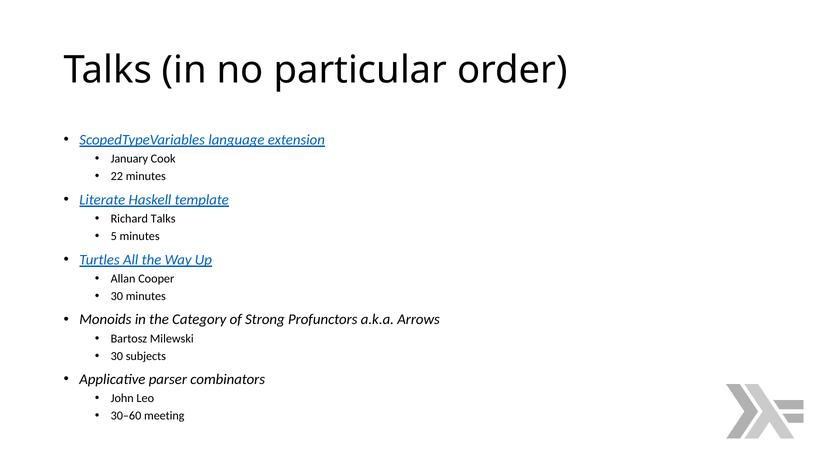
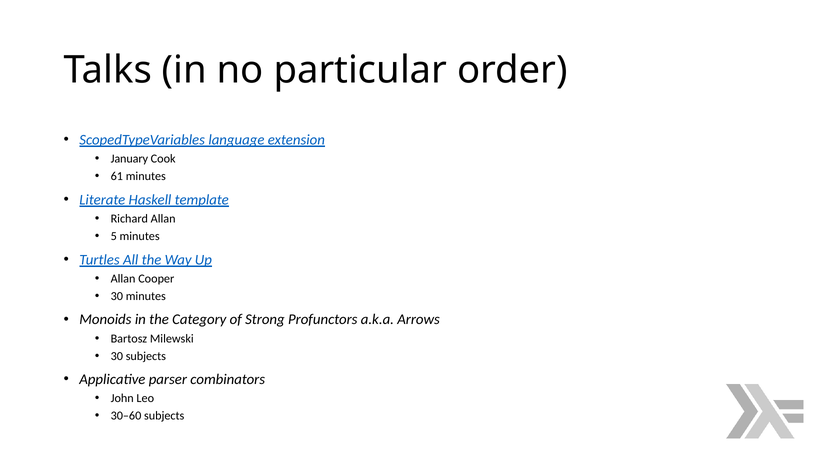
22: 22 -> 61
Richard Talks: Talks -> Allan
30–60 meeting: meeting -> subjects
